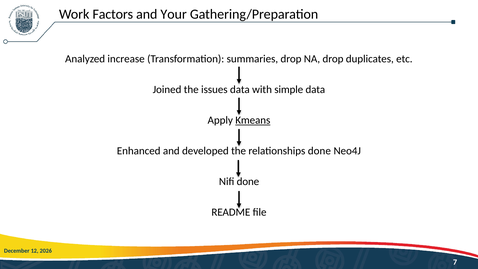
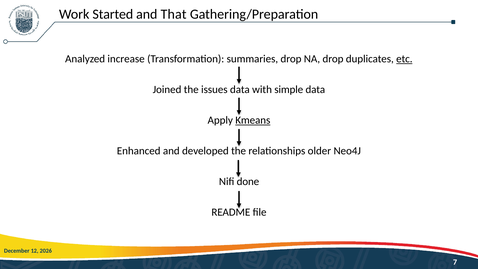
Factors: Factors -> Started
Your: Your -> That
etc underline: none -> present
relationships done: done -> older
